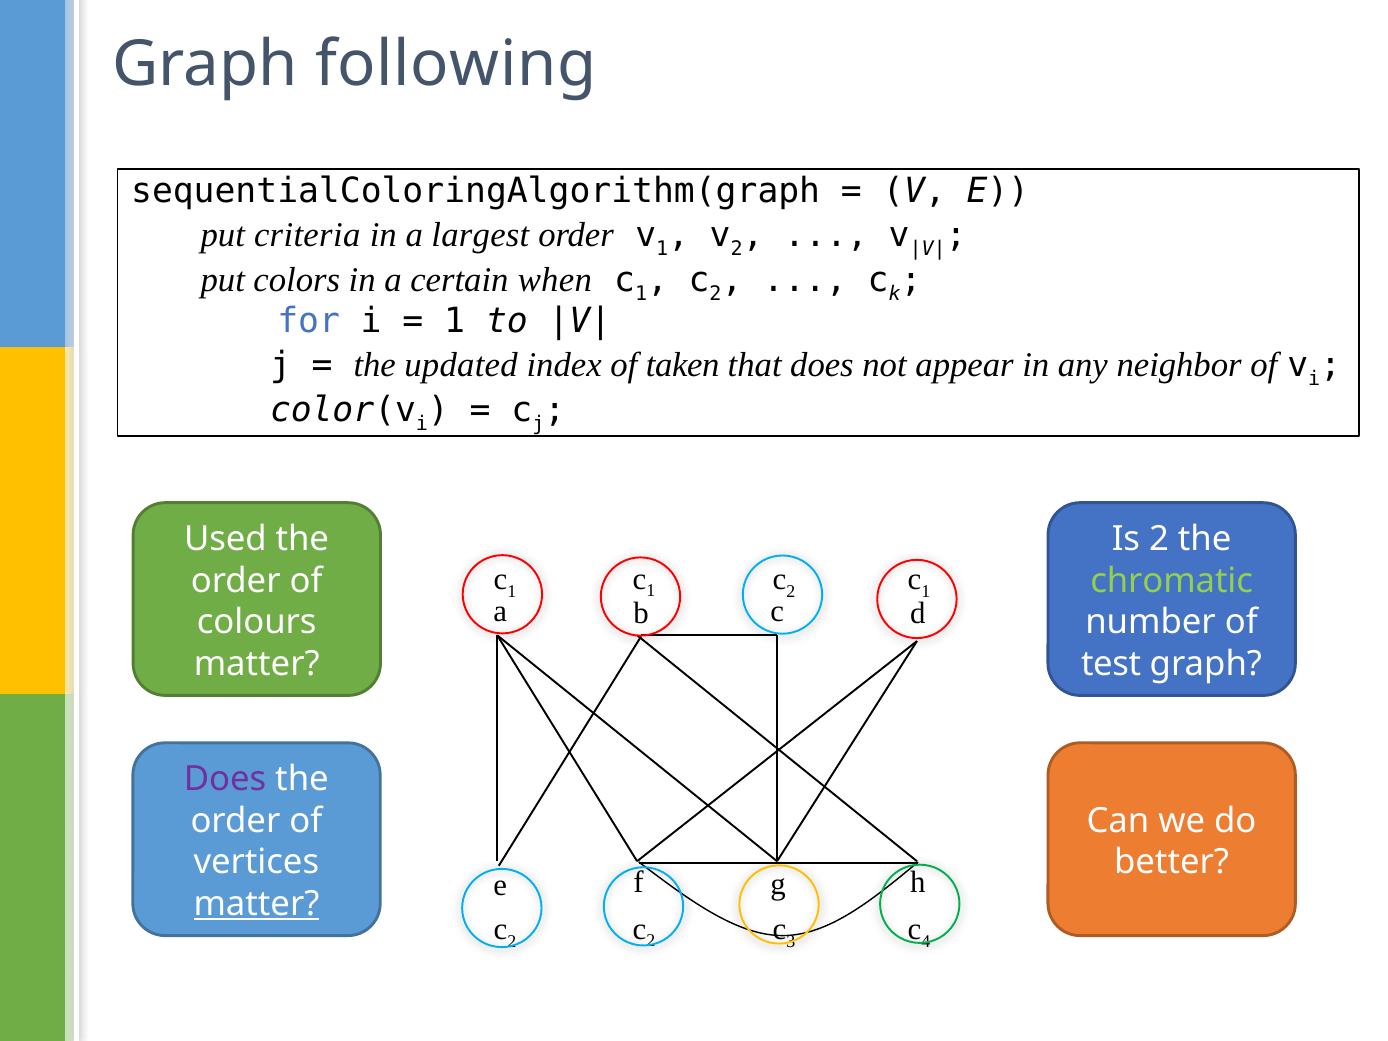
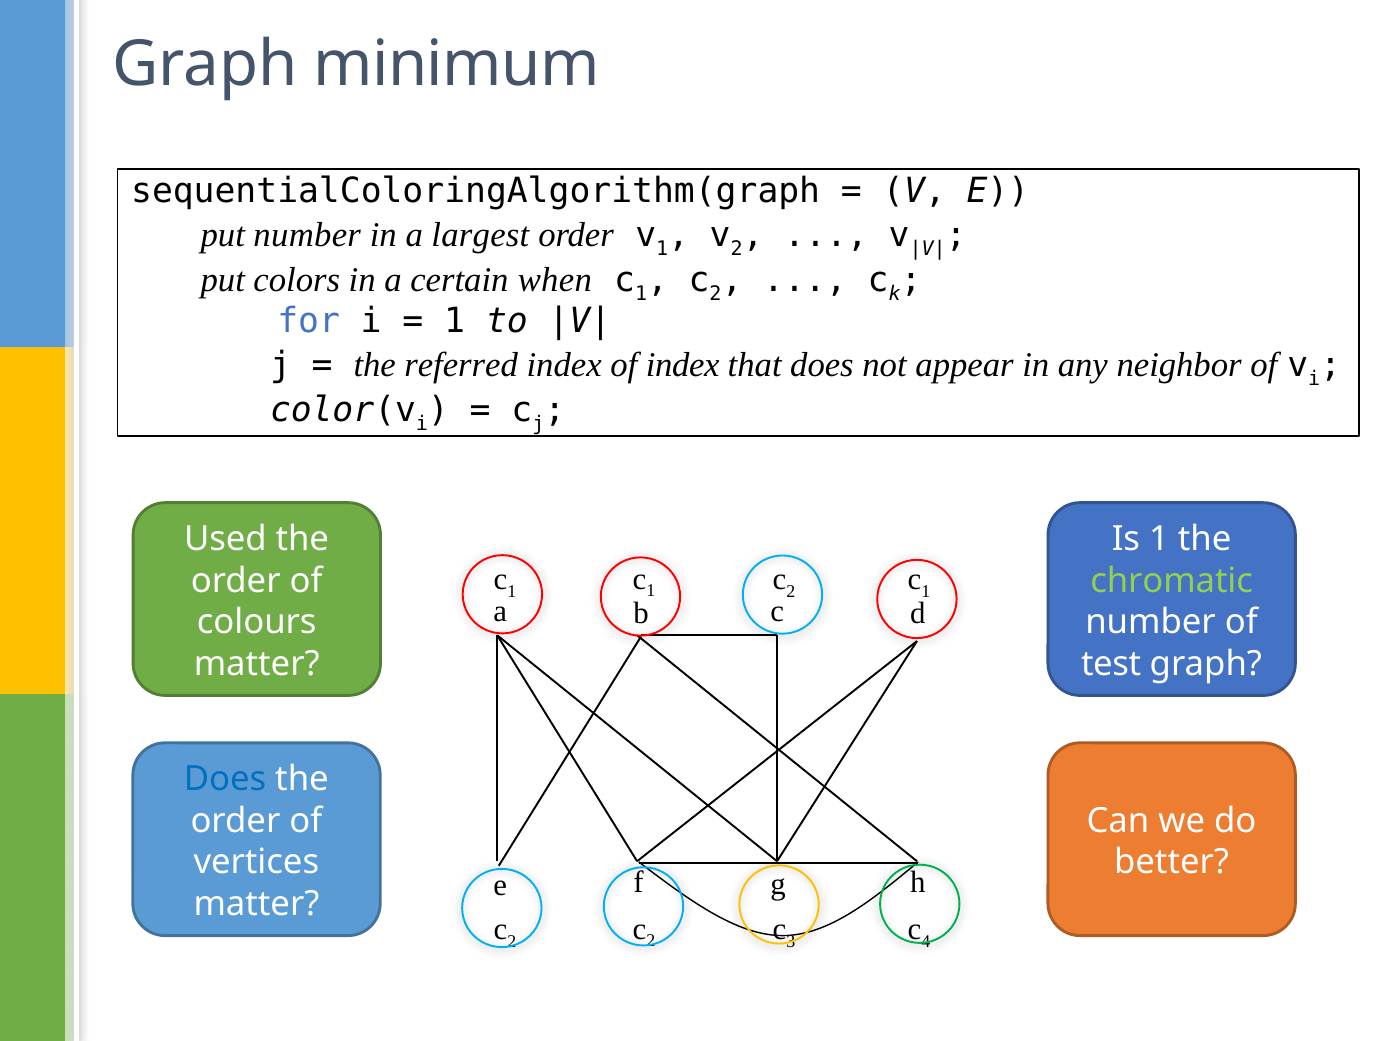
following: following -> minimum
put criteria: criteria -> number
updated: updated -> referred
of taken: taken -> index
Is 2: 2 -> 1
Does at (225, 779) colour: purple -> blue
matter at (256, 904) underline: present -> none
